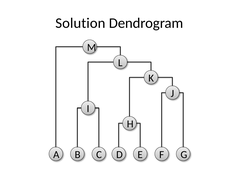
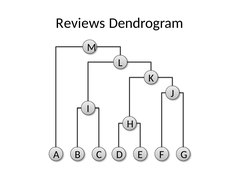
Solution: Solution -> Reviews
